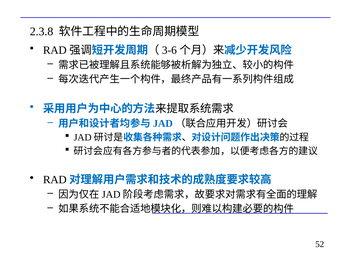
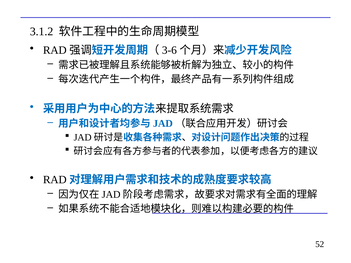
2.3.8: 2.3.8 -> 3.1.2
